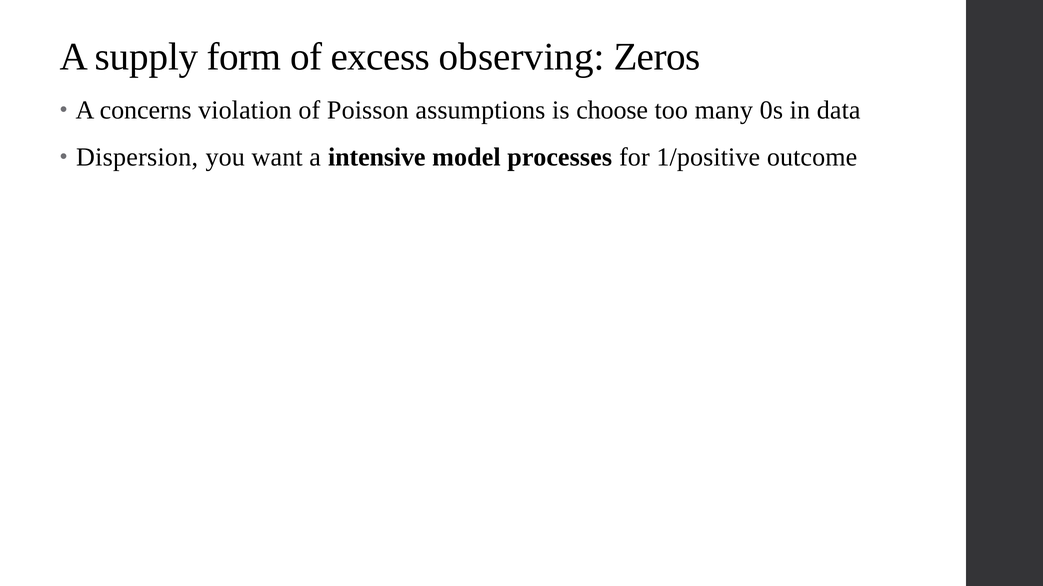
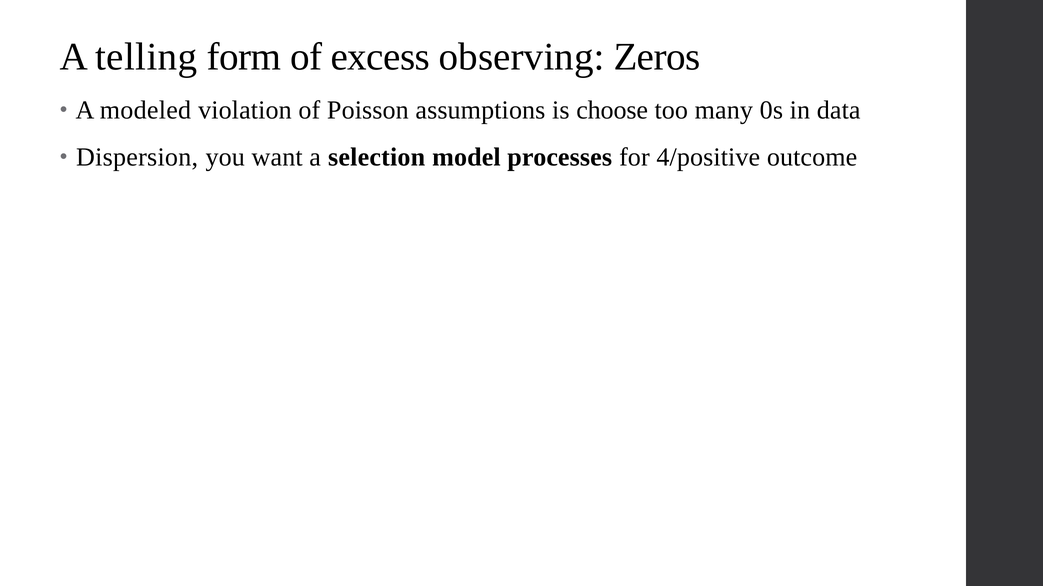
supply: supply -> telling
concerns: concerns -> modeled
intensive: intensive -> selection
1/positive: 1/positive -> 4/positive
